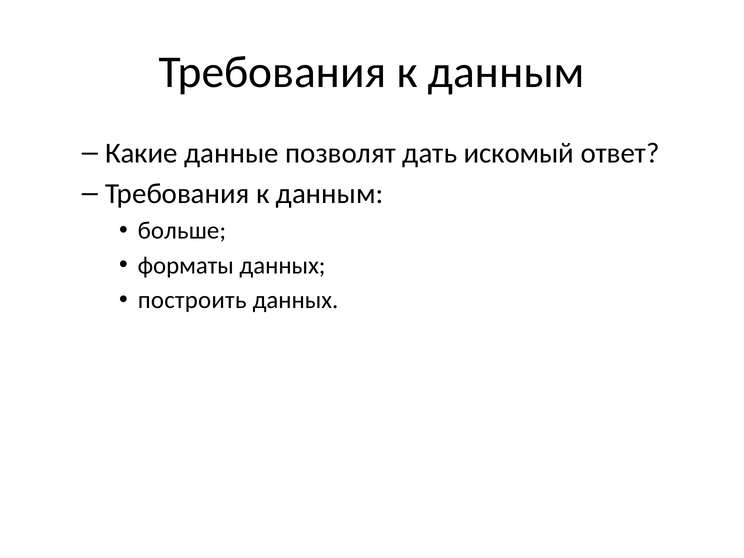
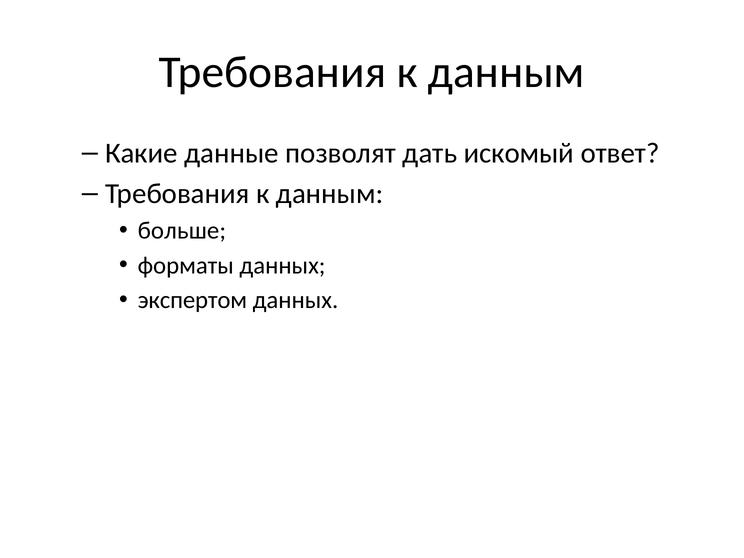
построить: построить -> экспертом
